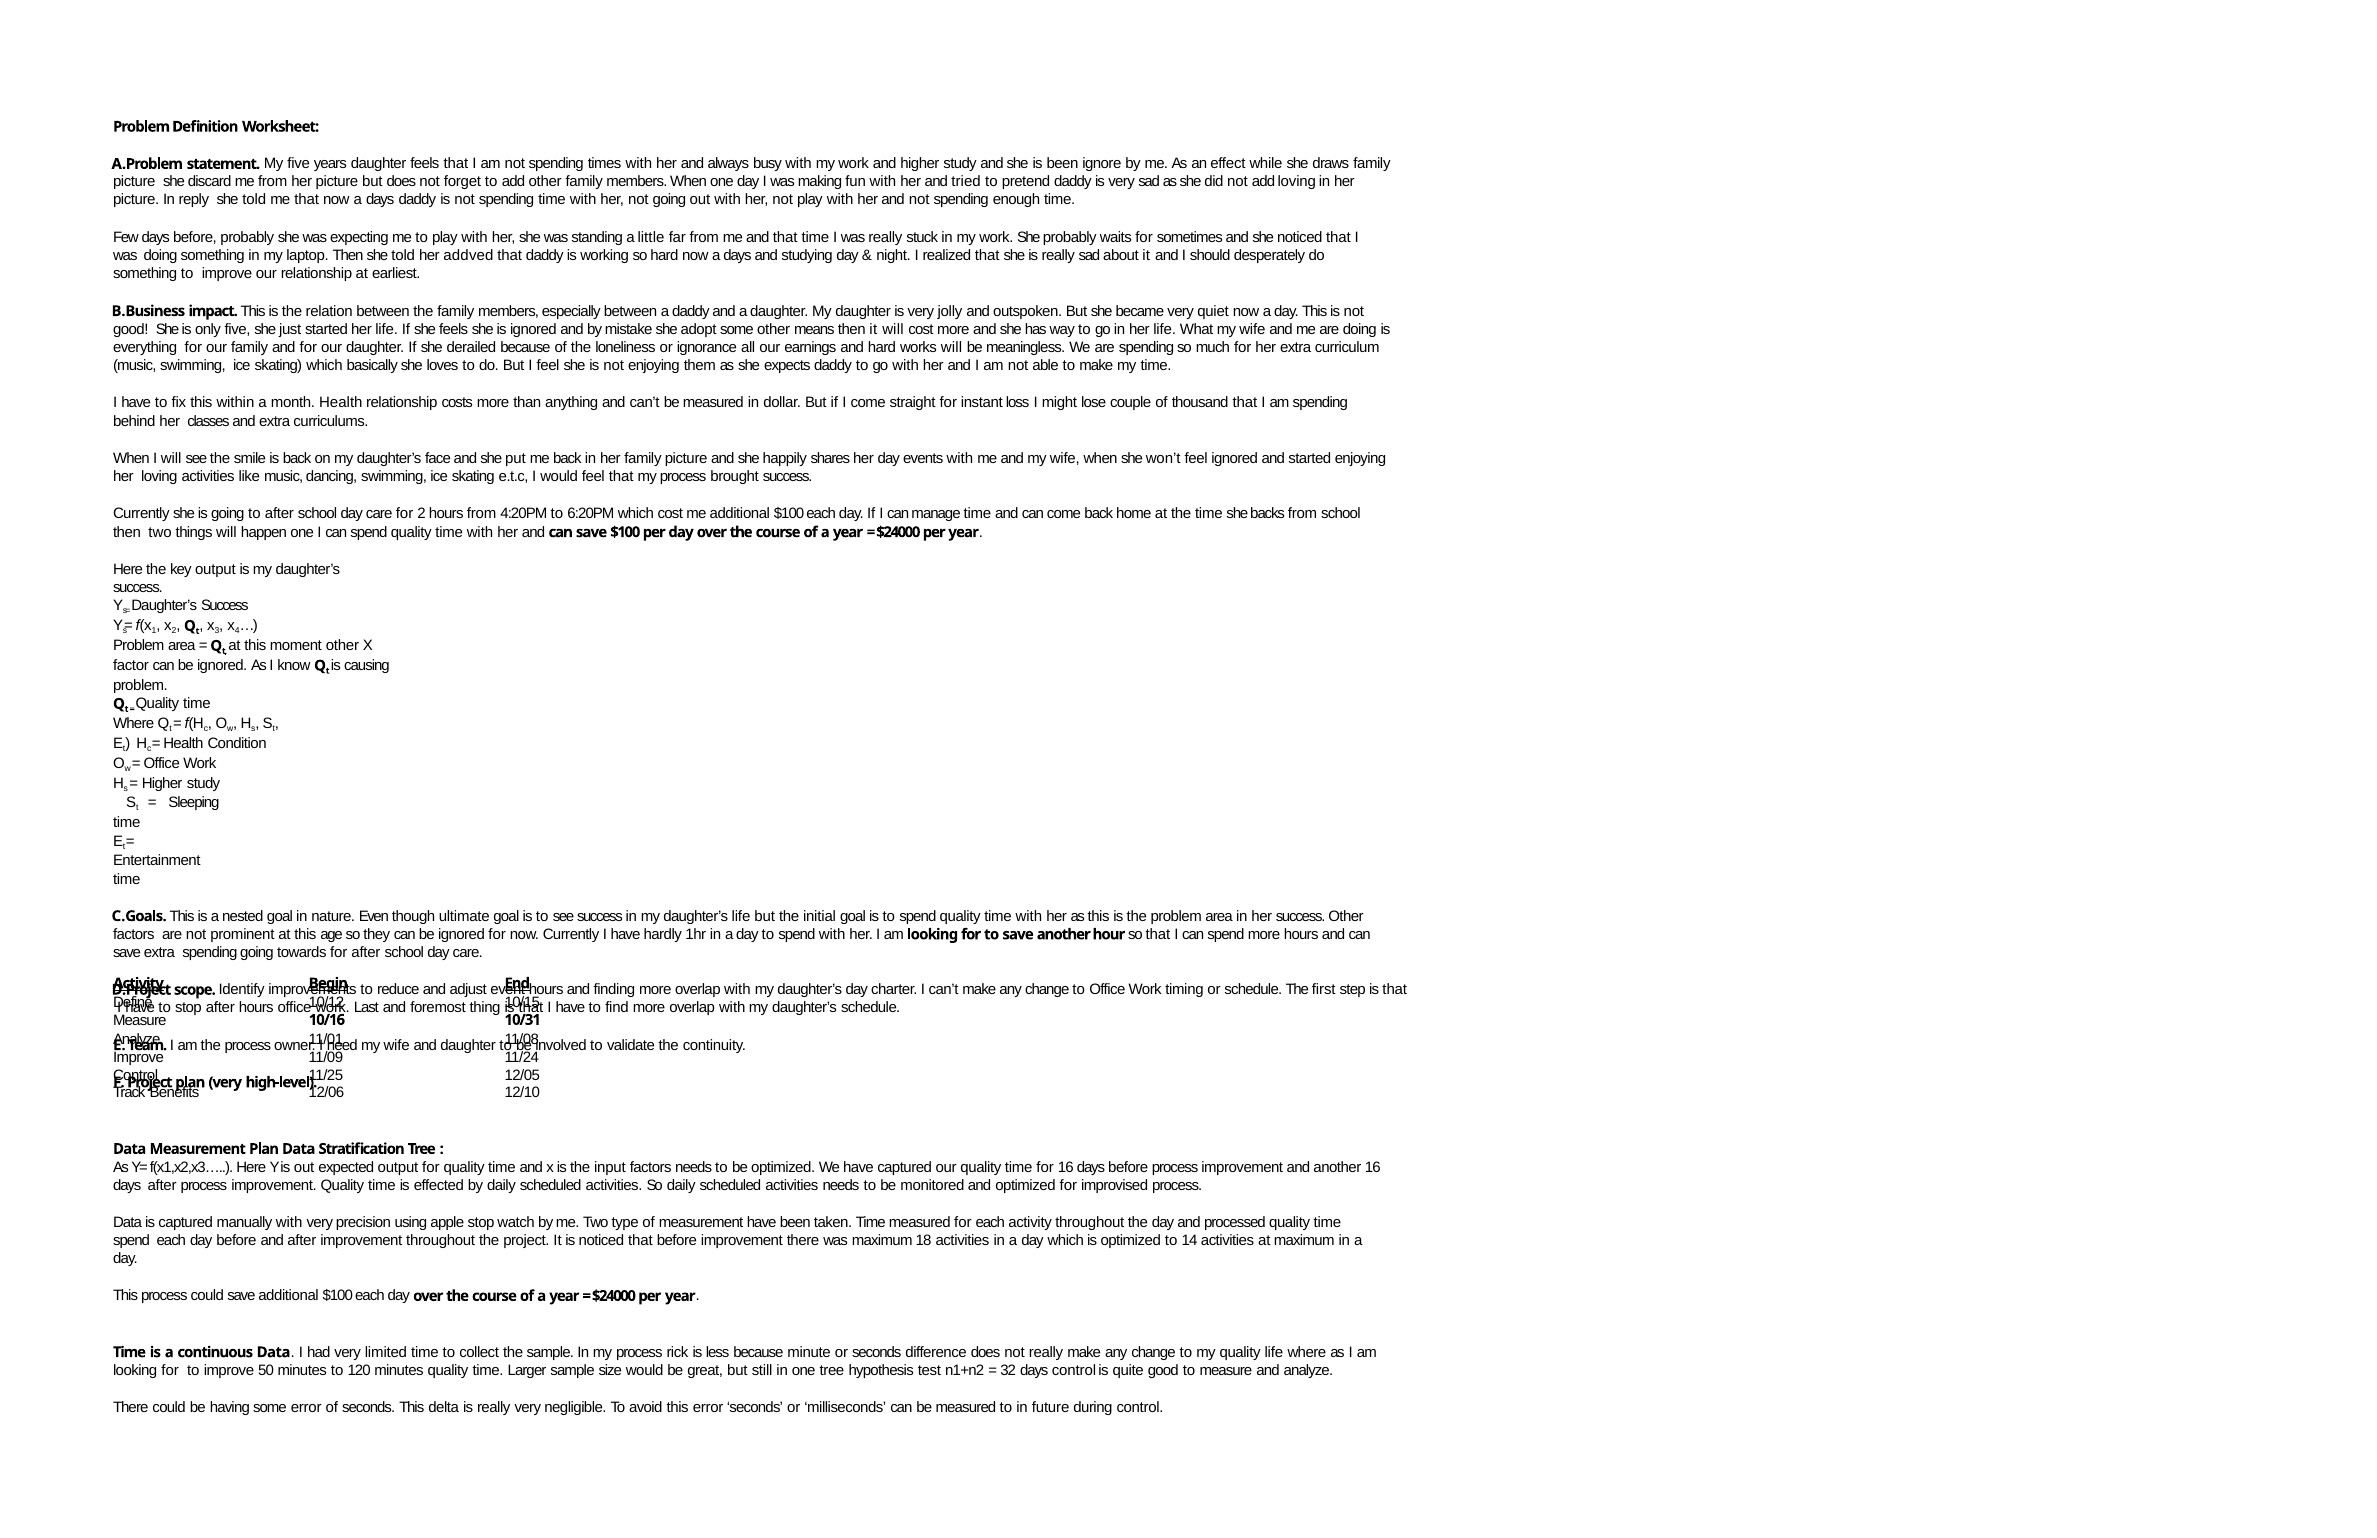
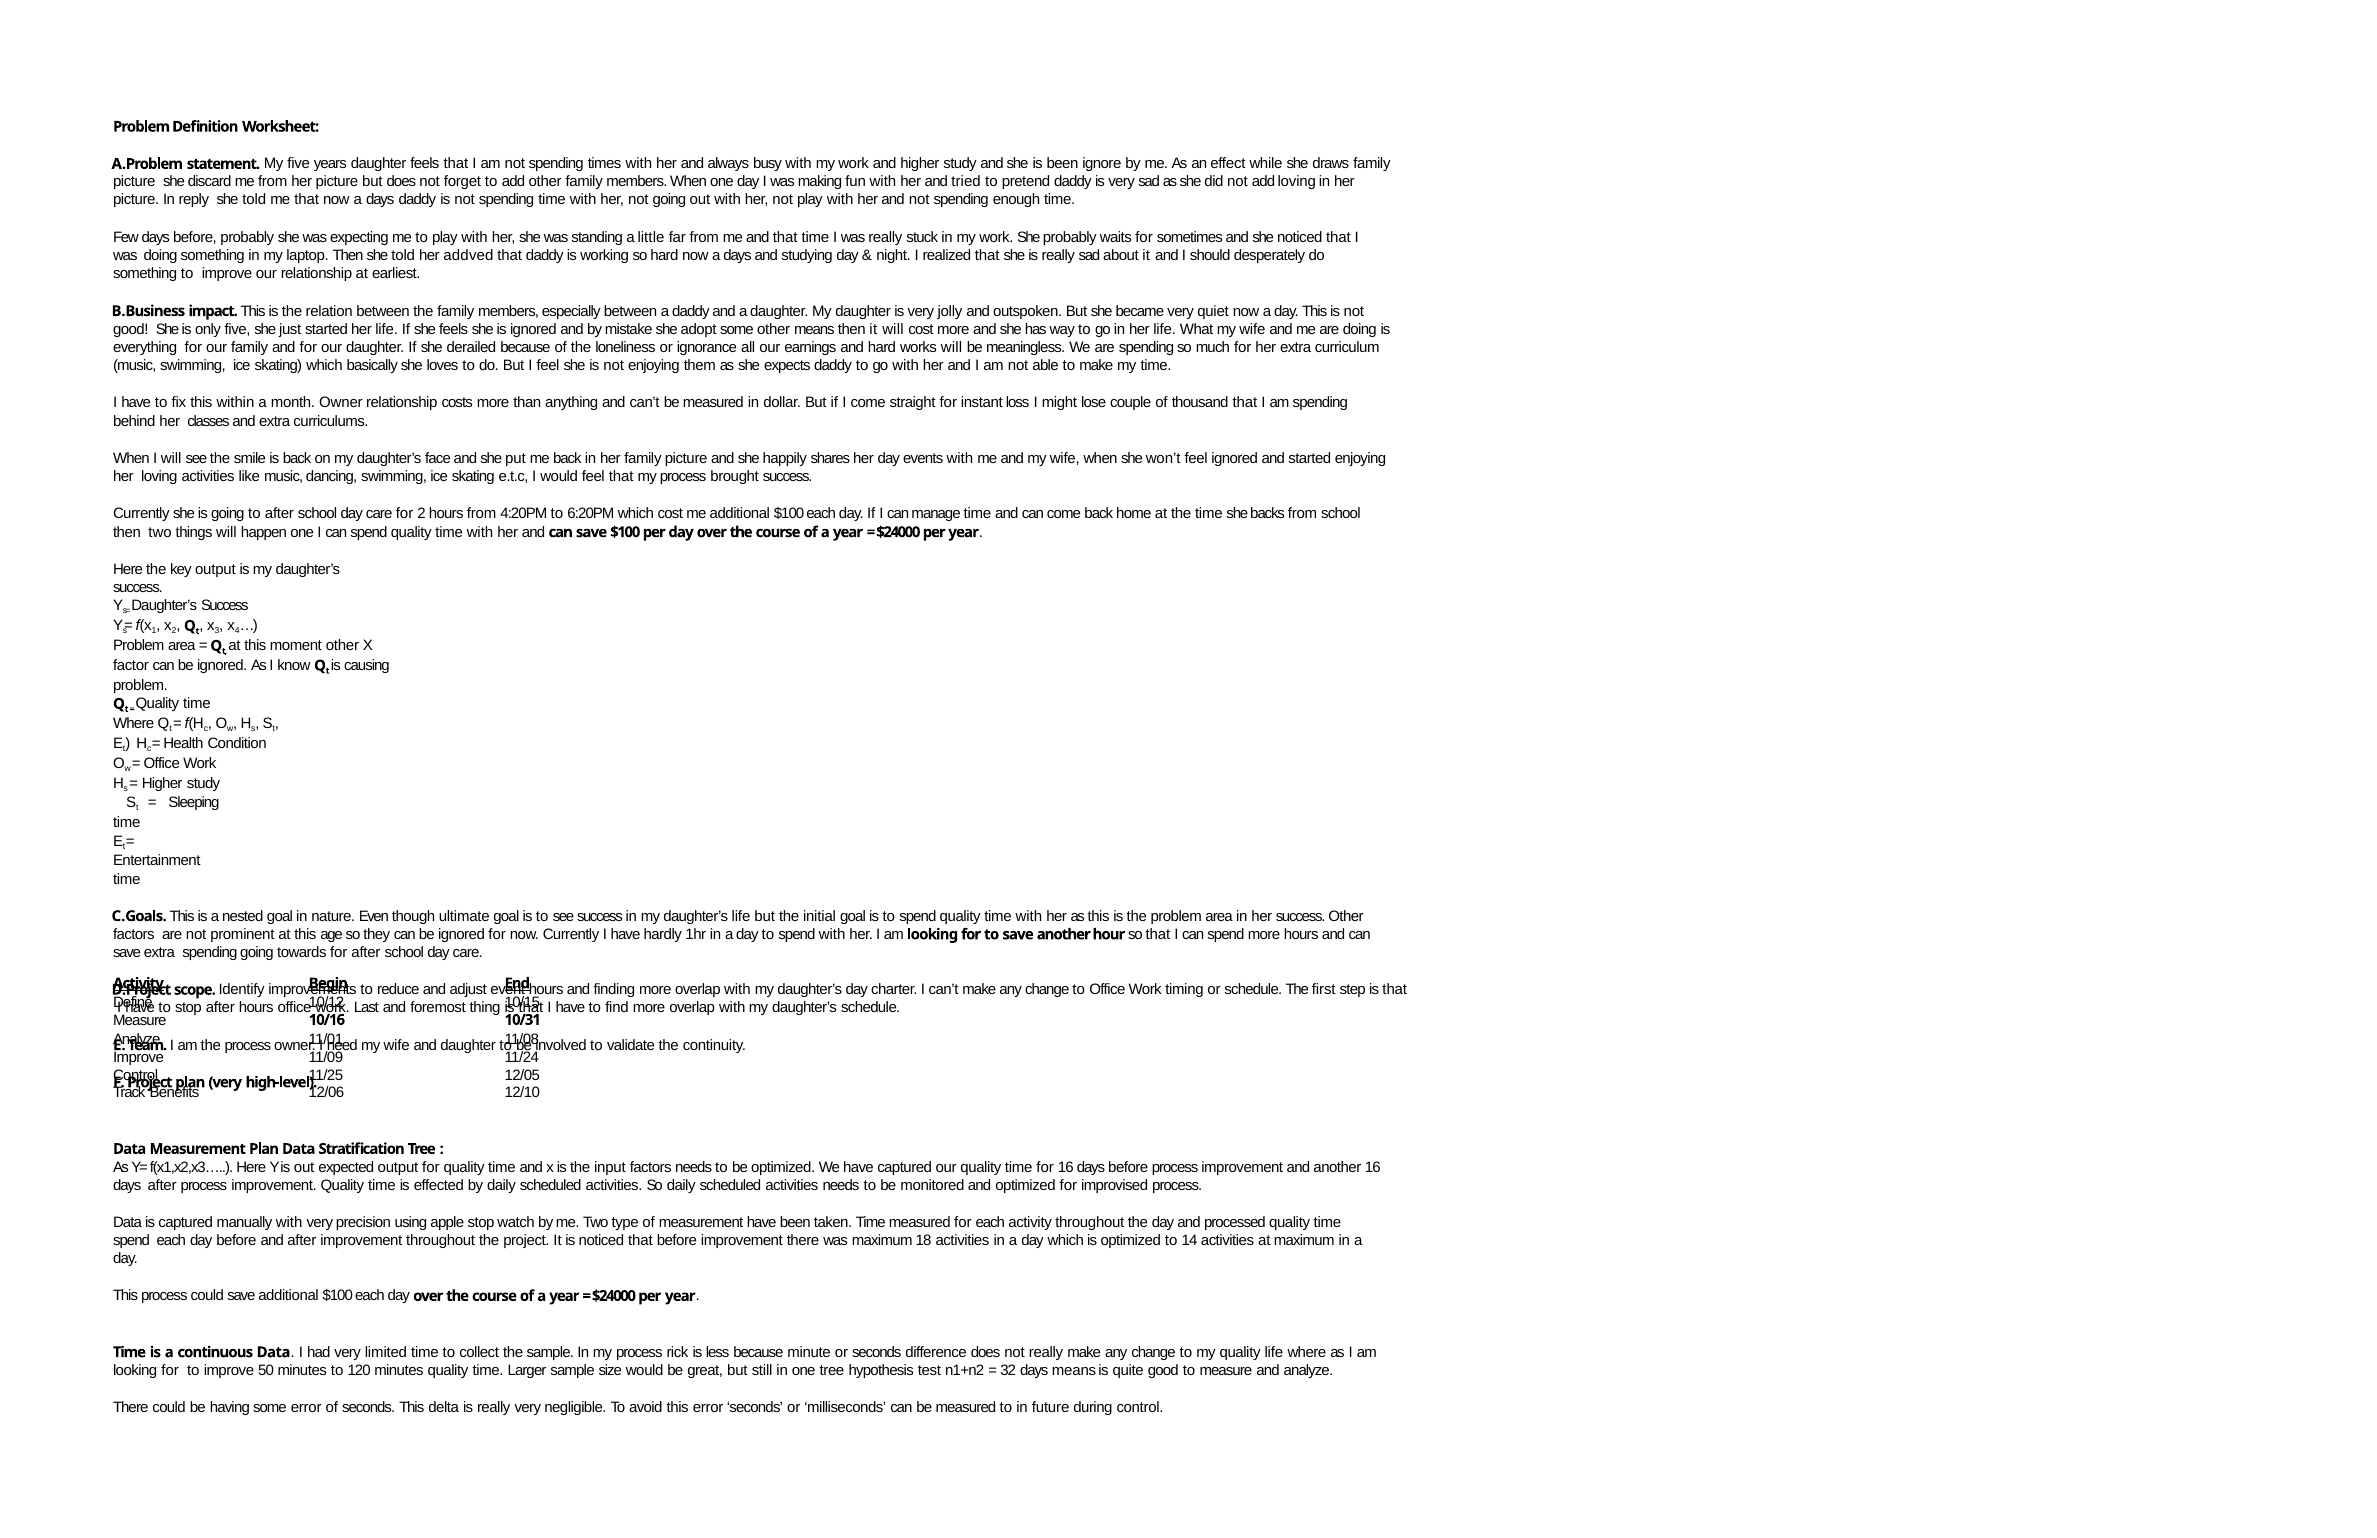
month Health: Health -> Owner
days control: control -> means
